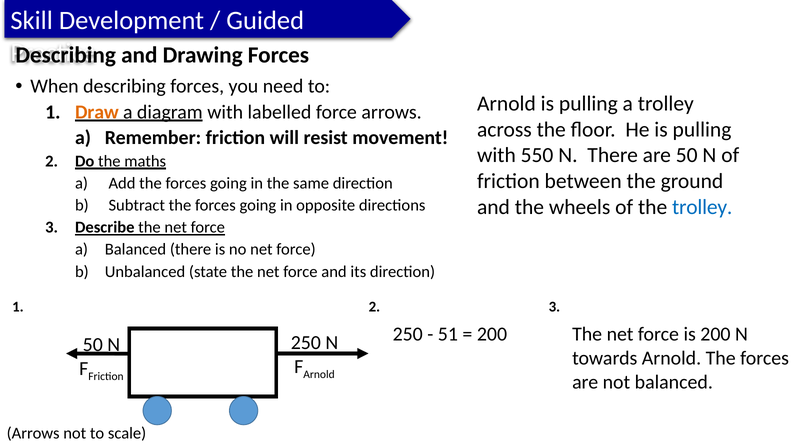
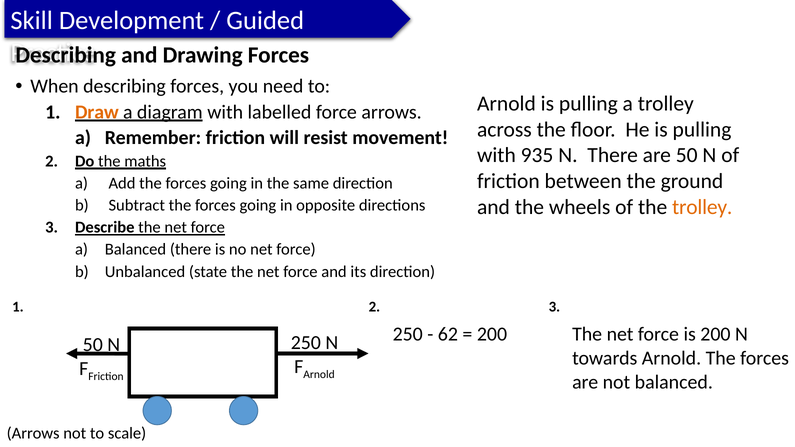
550: 550 -> 935
trolley at (702, 207) colour: blue -> orange
51: 51 -> 62
